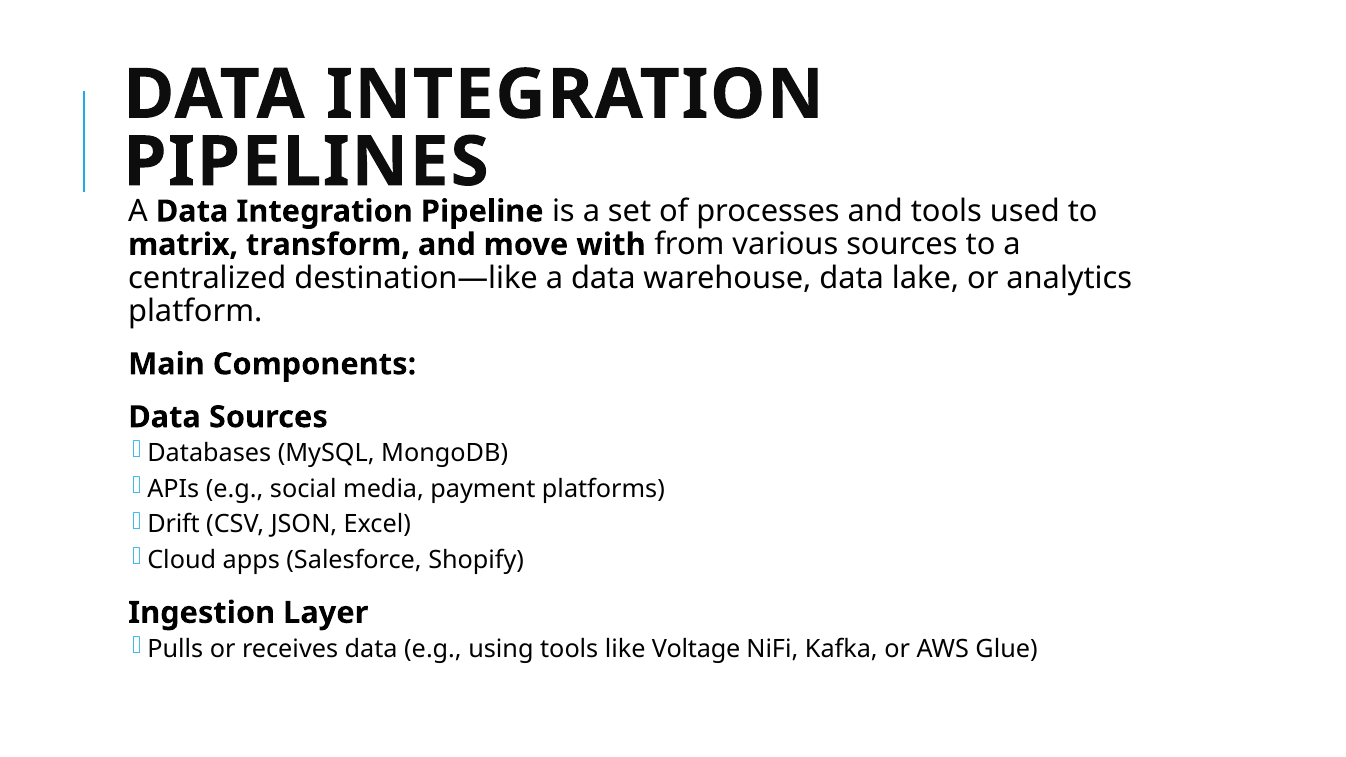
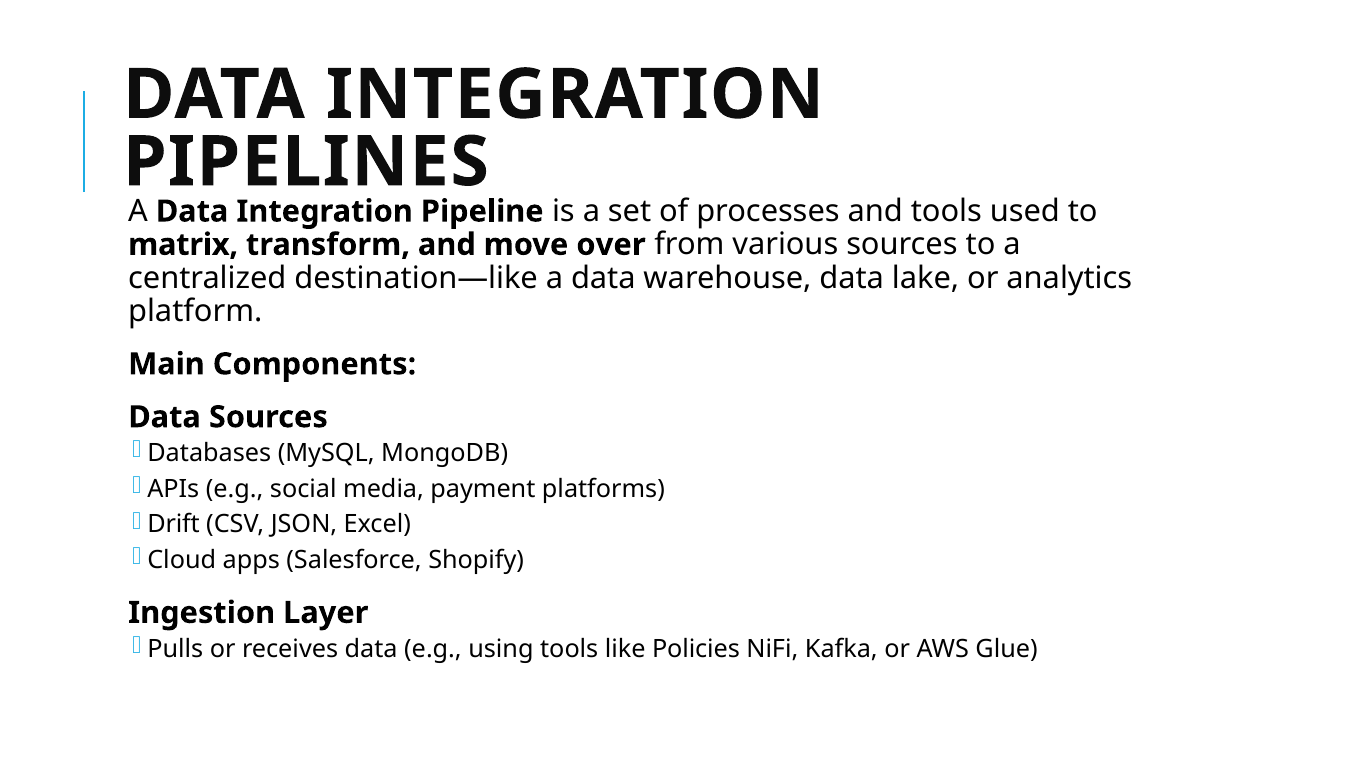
with: with -> over
Voltage: Voltage -> Policies
